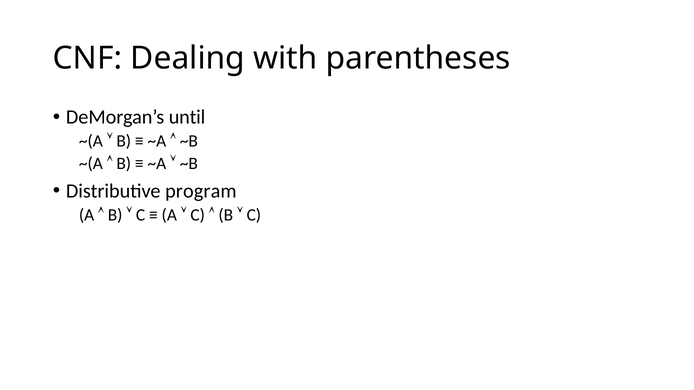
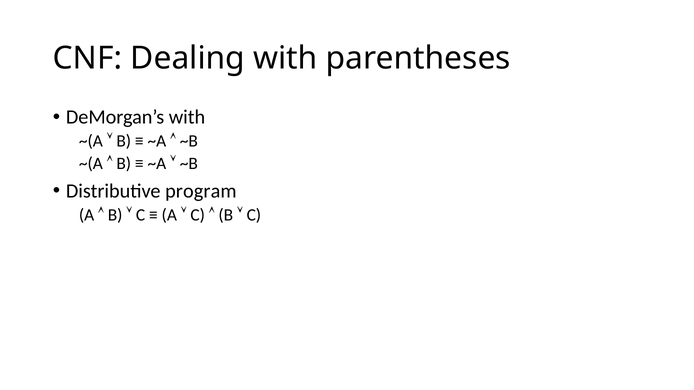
DeMorgan’s until: until -> with
